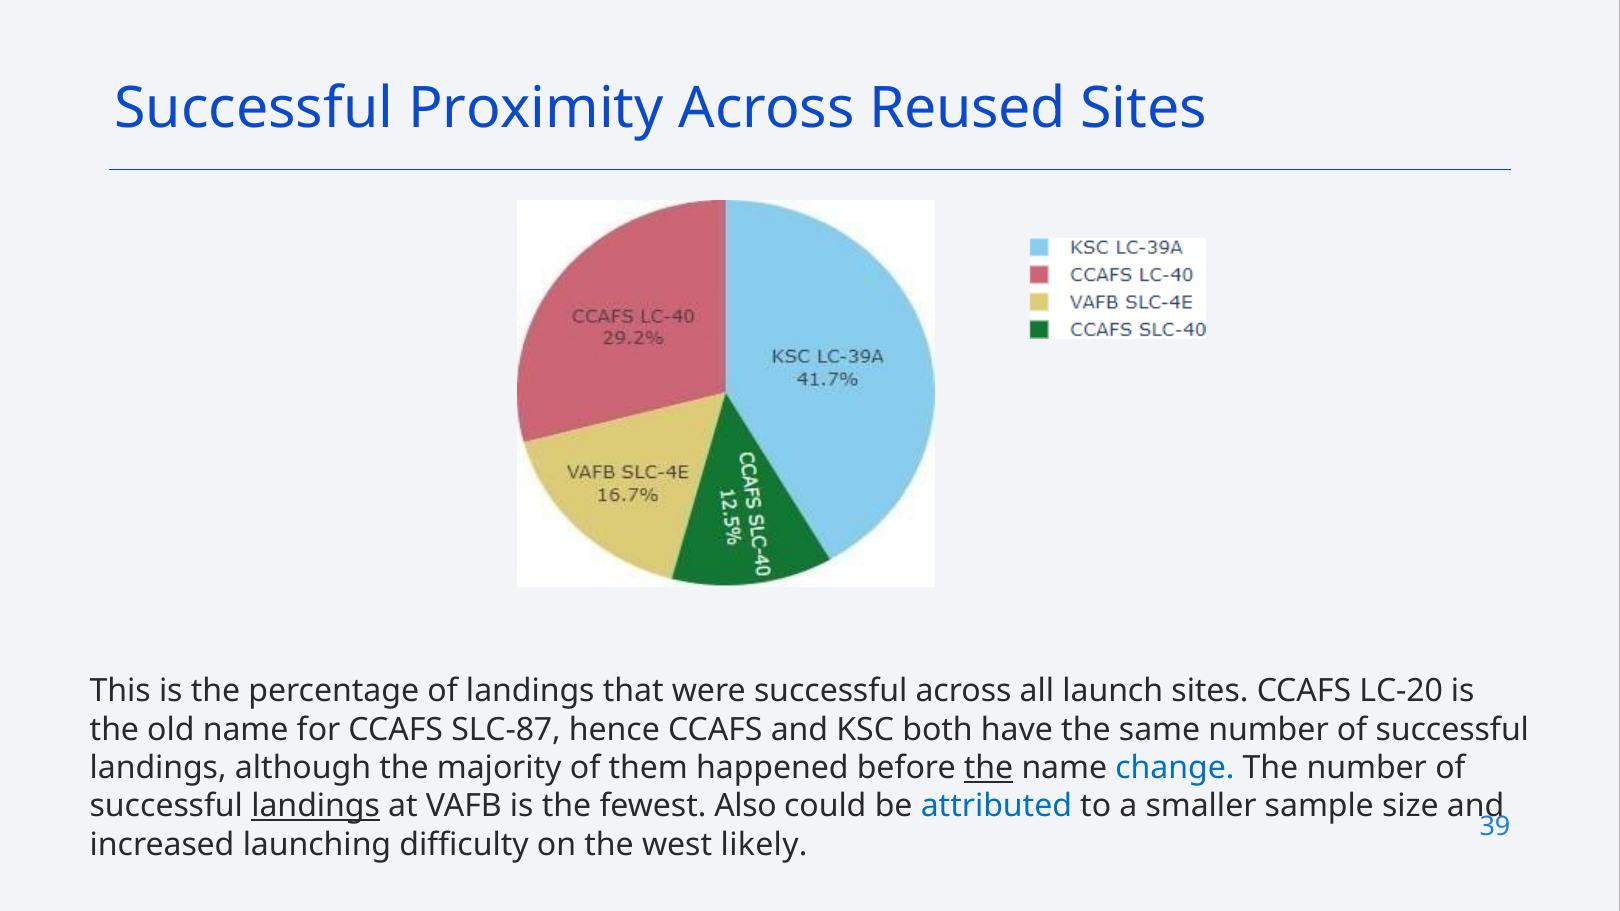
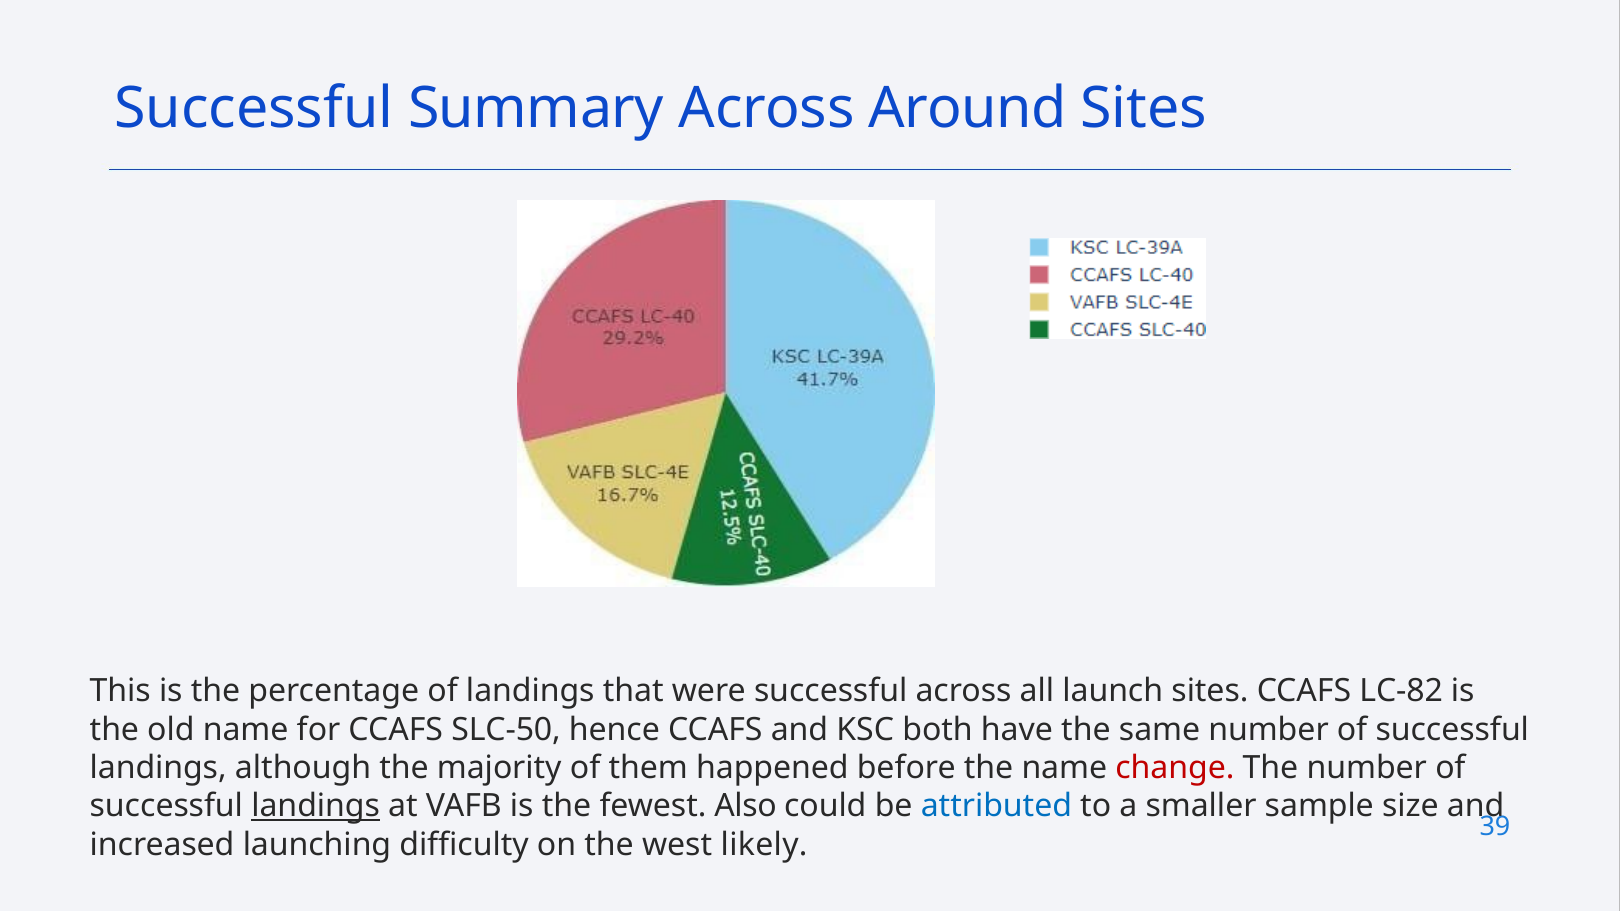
Proximity: Proximity -> Summary
Reused: Reused -> Around
LC-20: LC-20 -> LC-82
SLC-87: SLC-87 -> SLC-50
the at (988, 768) underline: present -> none
change colour: blue -> red
